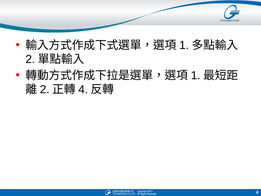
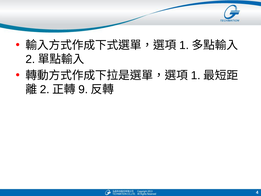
4 at (83, 89): 4 -> 9
